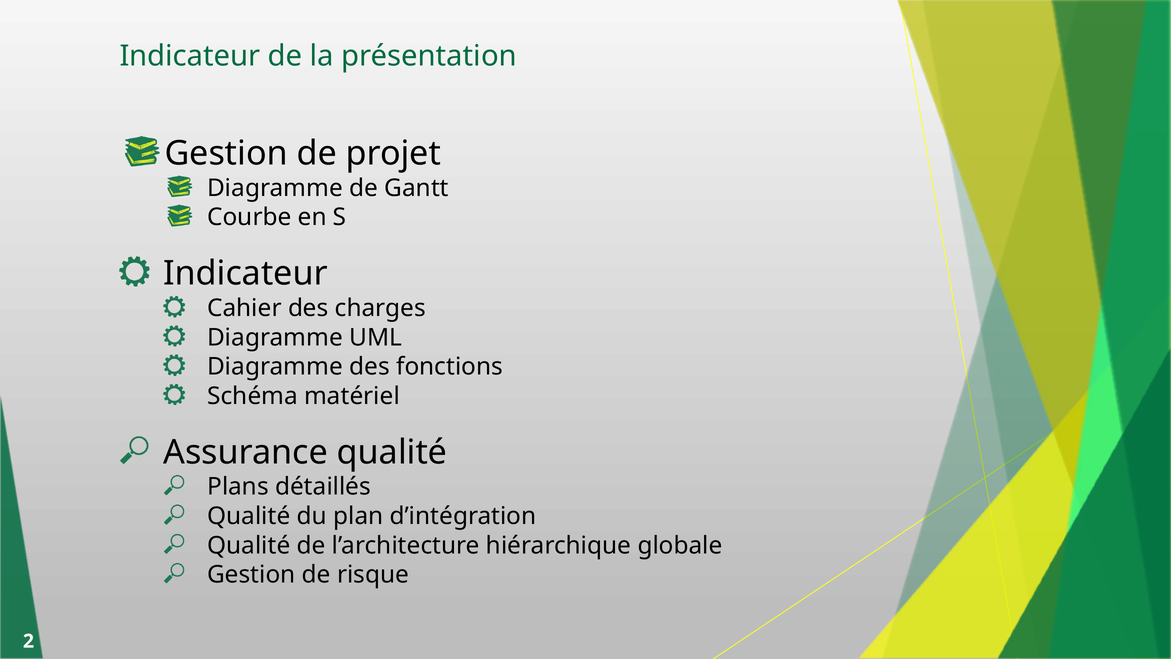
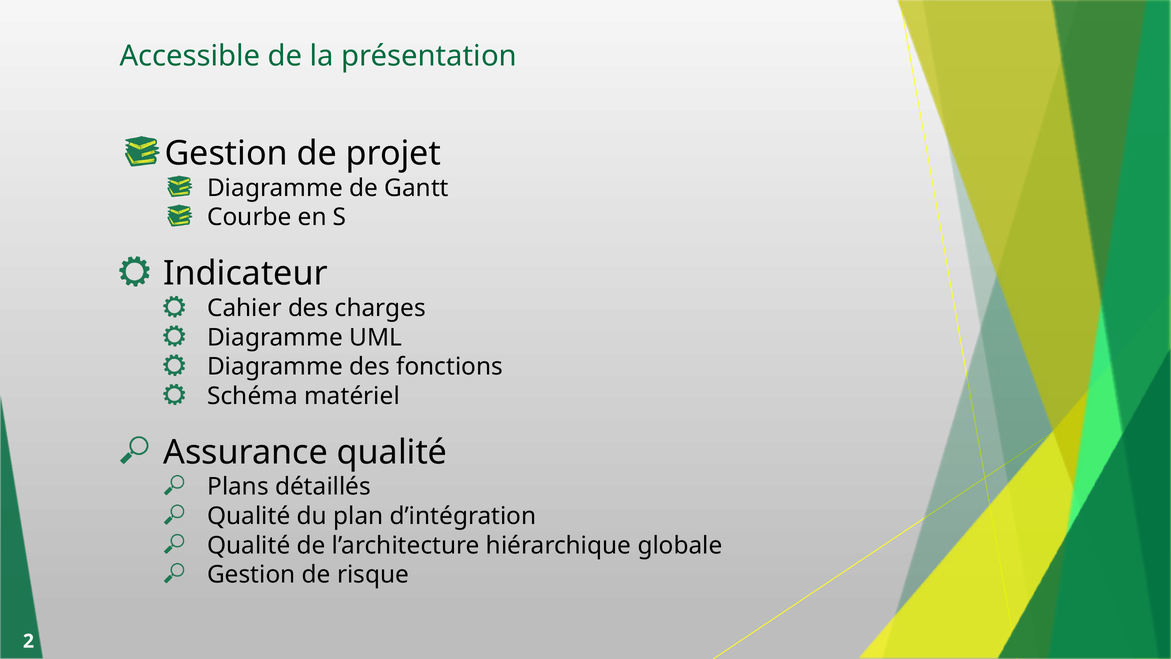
Indicateur at (190, 56): Indicateur -> Accessible
